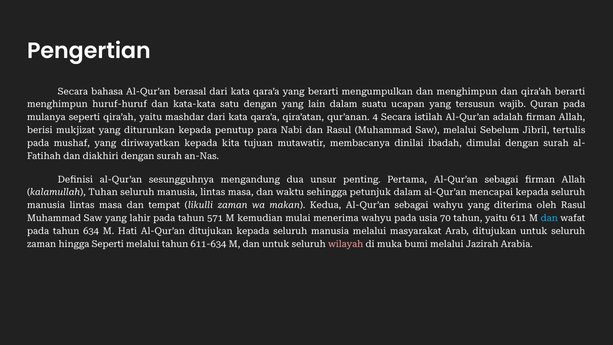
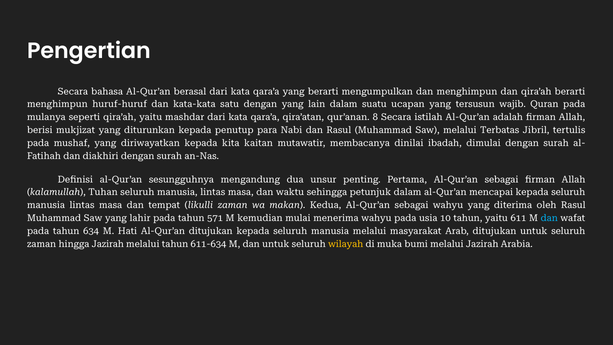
4: 4 -> 8
Sebelum: Sebelum -> Terbatas
tujuan: tujuan -> kaitan
70: 70 -> 10
hingga Seperti: Seperti -> Jazirah
wilayah colour: pink -> yellow
